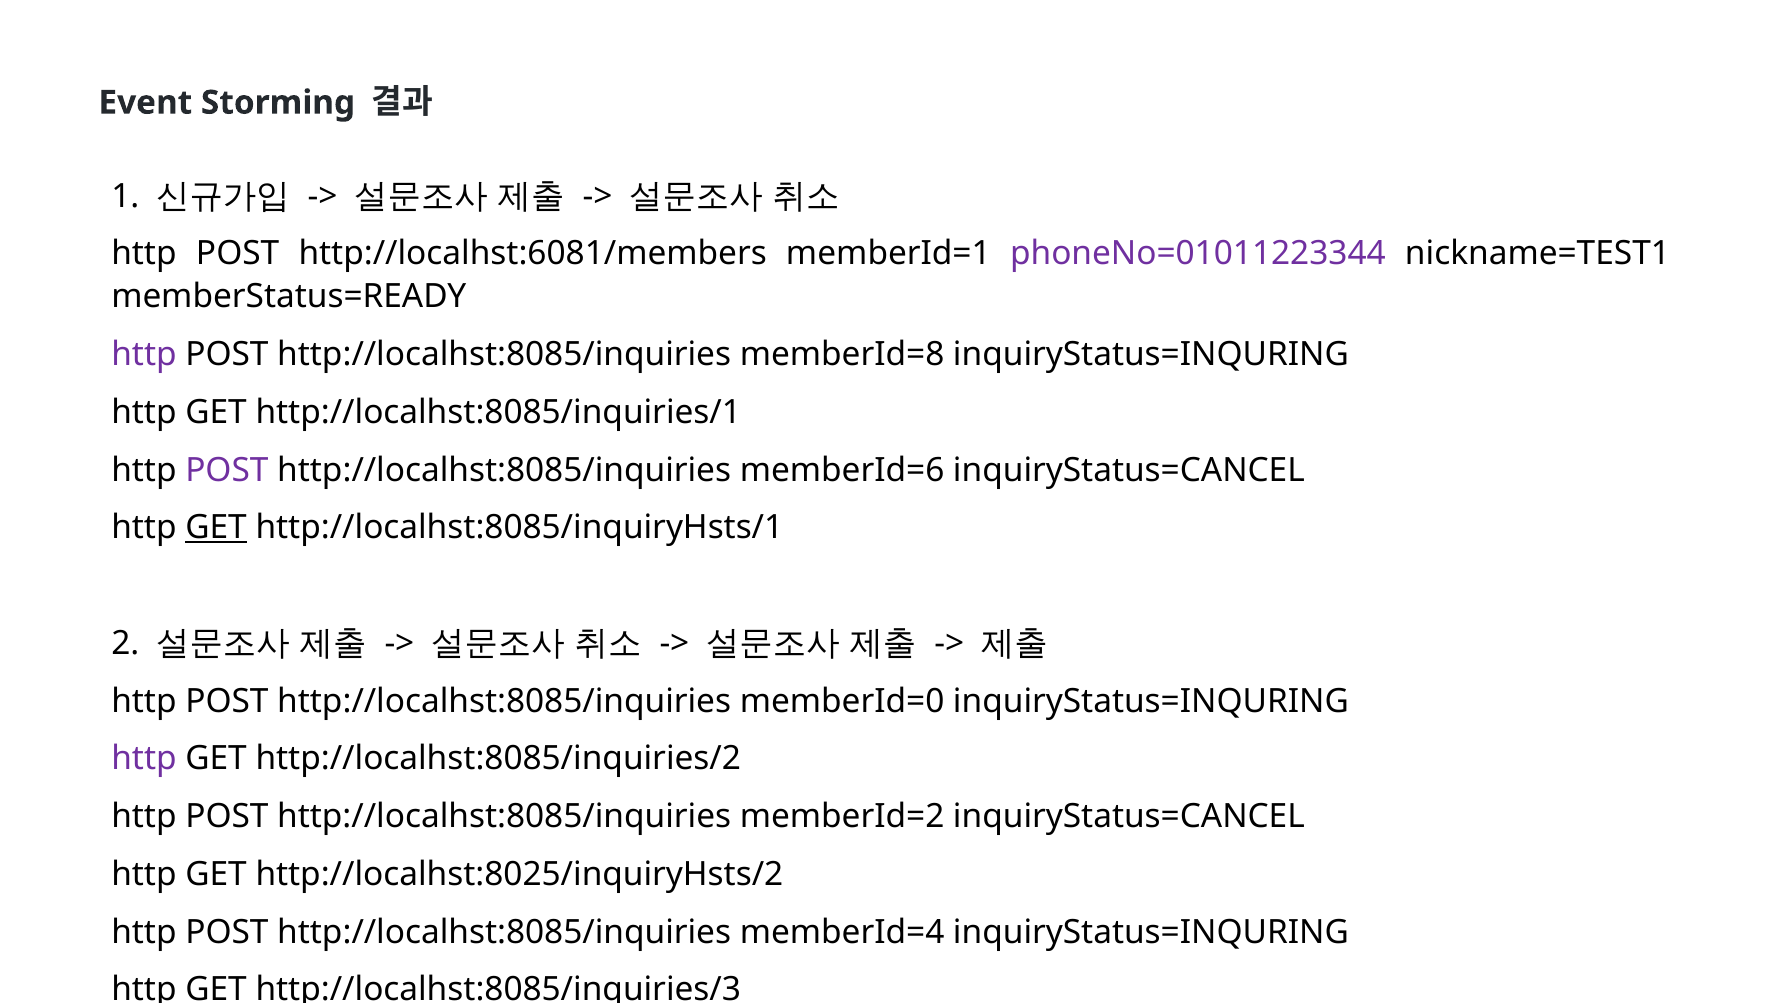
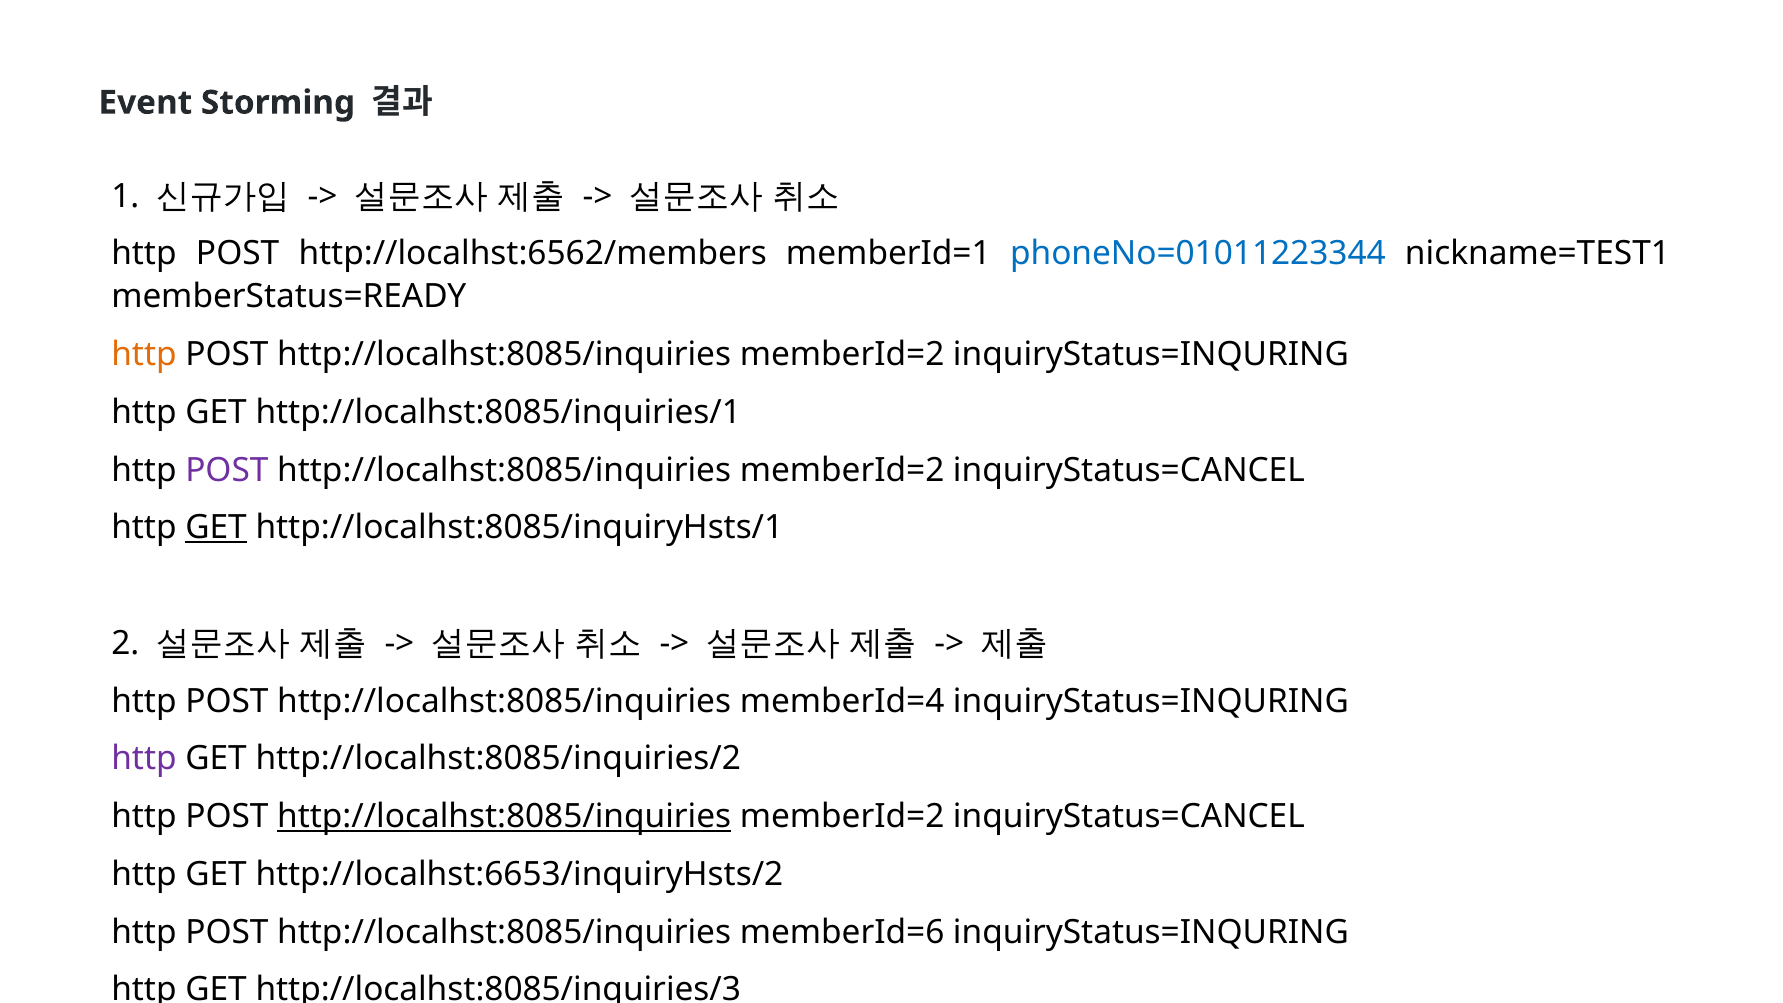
http://localhst:6081/members: http://localhst:6081/members -> http://localhst:6562/members
phoneNo=01011223344 colour: purple -> blue
http at (144, 354) colour: purple -> orange
memberId=8 at (842, 354): memberId=8 -> memberId=2
memberId=6 at (842, 470): memberId=6 -> memberId=2
memberId=0: memberId=0 -> memberId=4
http://localhst:8085/inquiries at (504, 816) underline: none -> present
http://localhst:8025/inquiryHsts/2: http://localhst:8025/inquiryHsts/2 -> http://localhst:6653/inquiryHsts/2
memberId=4: memberId=4 -> memberId=6
